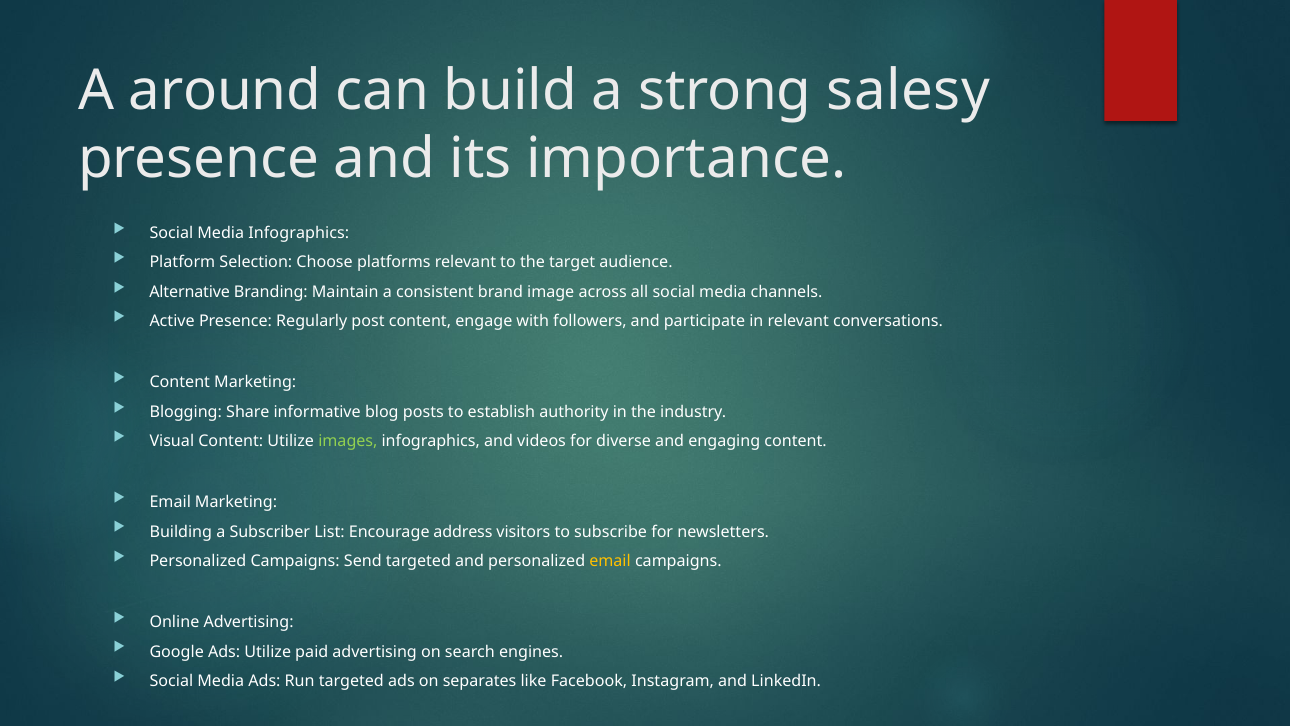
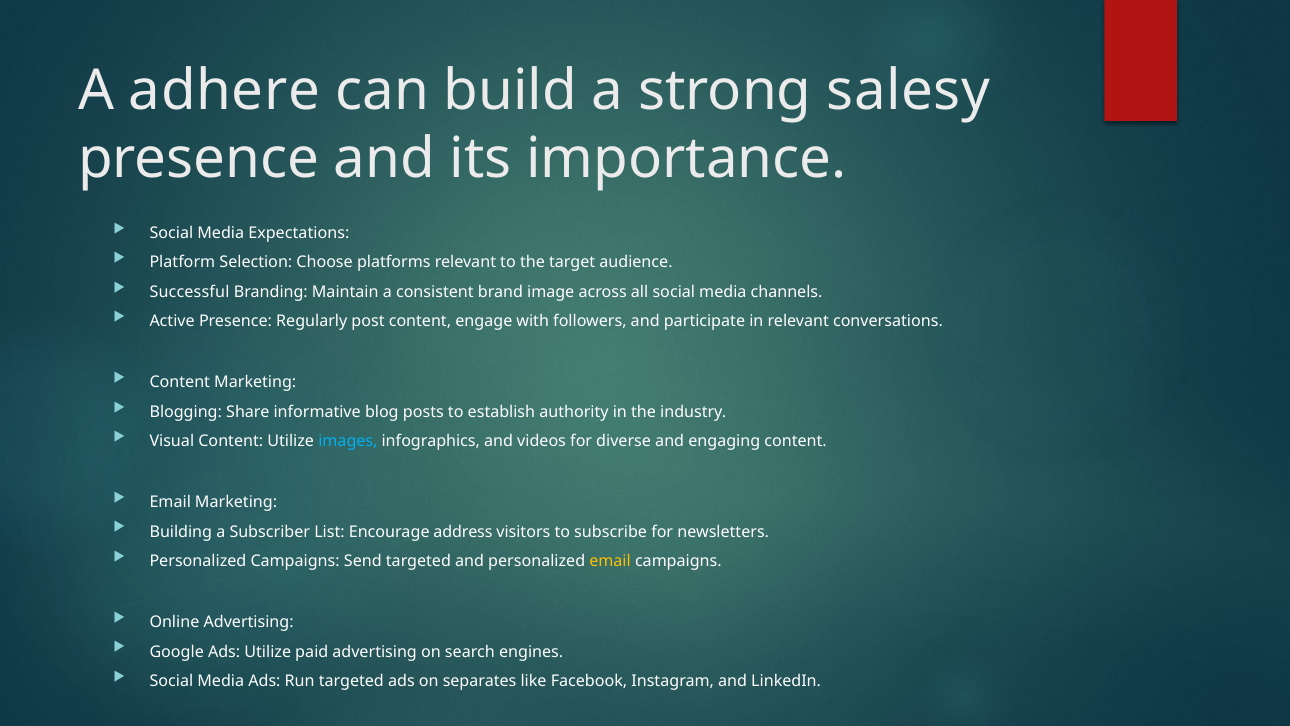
around: around -> adhere
Media Infographics: Infographics -> Expectations
Alternative: Alternative -> Successful
images colour: light green -> light blue
